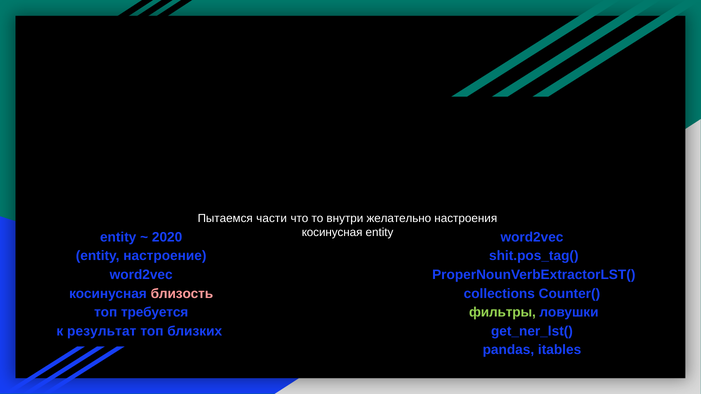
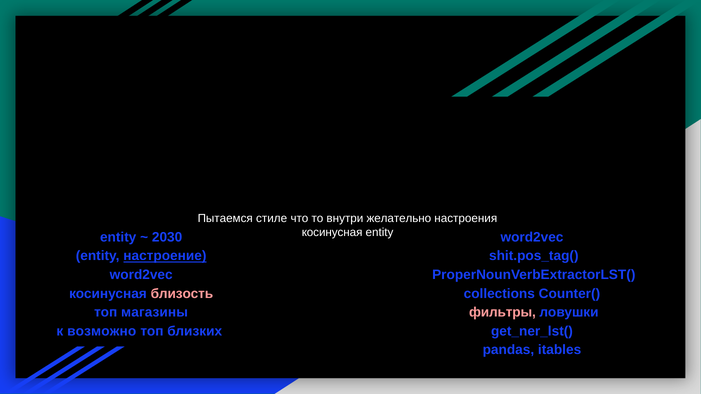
части: части -> стиле
2020: 2020 -> 2030
настроение underline: none -> present
требуется: требуется -> магазины
фильтры colour: light green -> pink
результат: результат -> возможно
